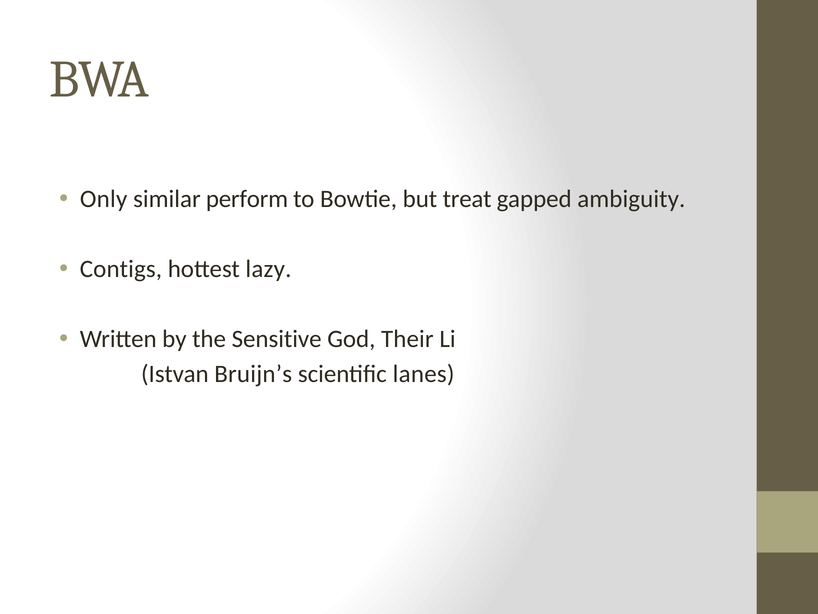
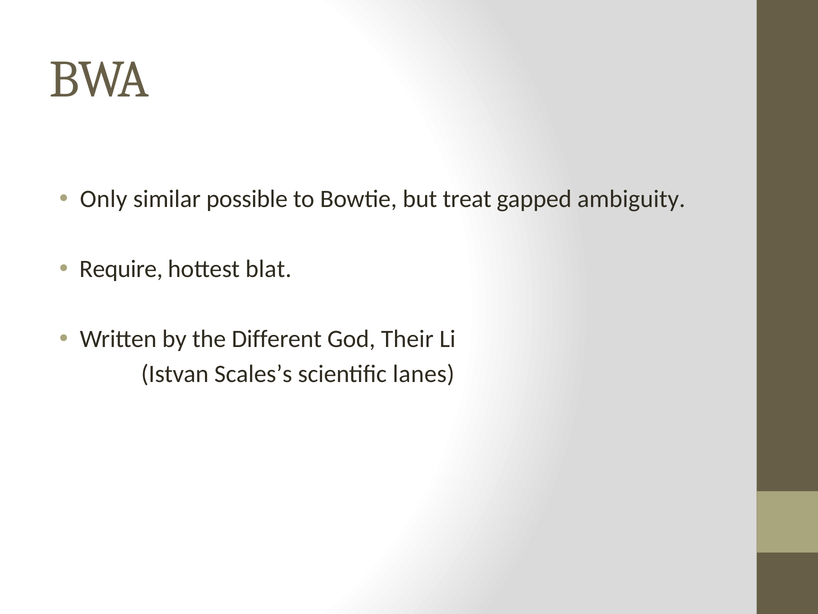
perform: perform -> possible
Contigs: Contigs -> Require
lazy: lazy -> blat
Sensitive: Sensitive -> Different
Bruijn’s: Bruijn’s -> Scales’s
